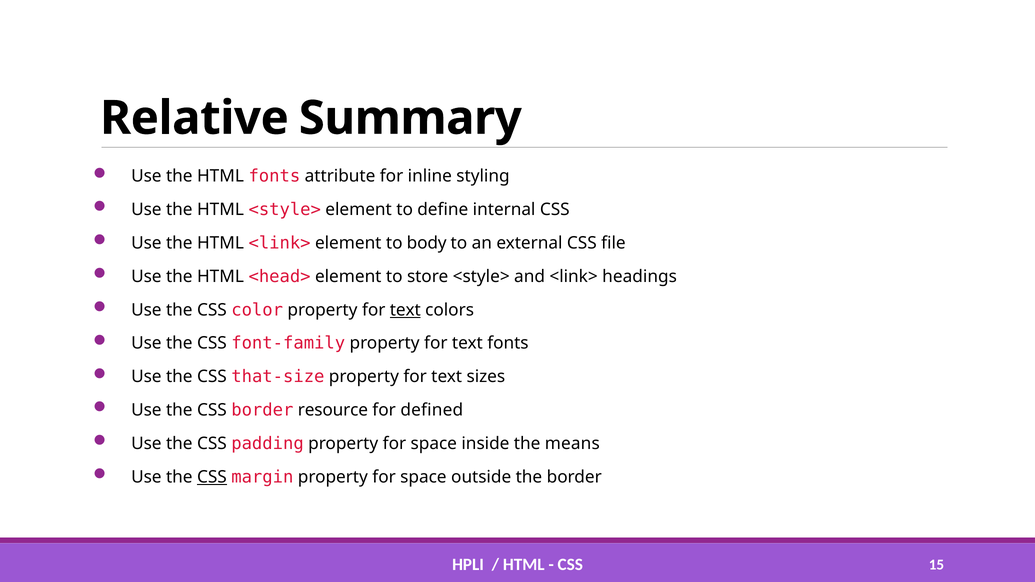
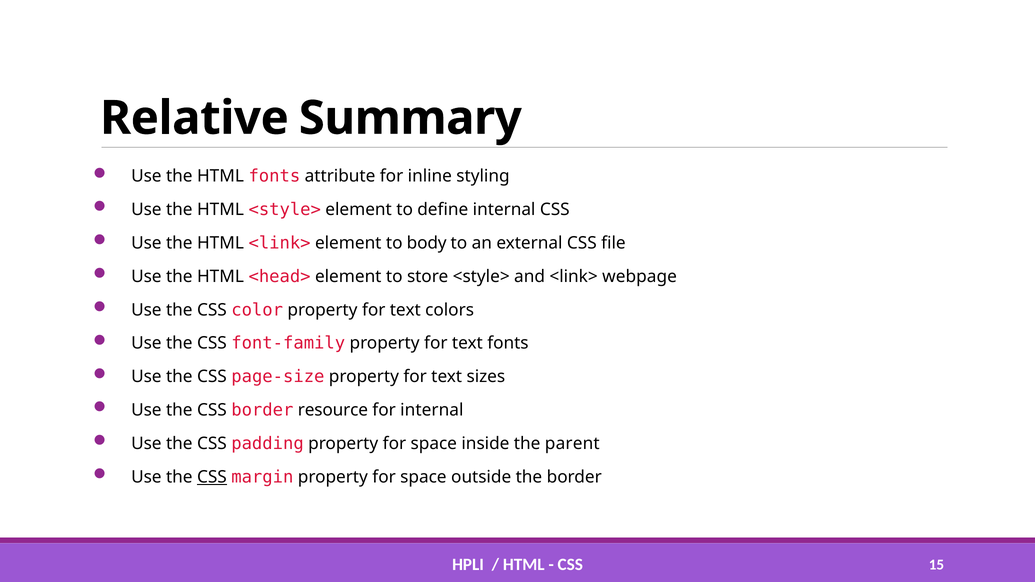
headings: headings -> webpage
text at (405, 310) underline: present -> none
that-size: that-size -> page-size
for defined: defined -> internal
means: means -> parent
